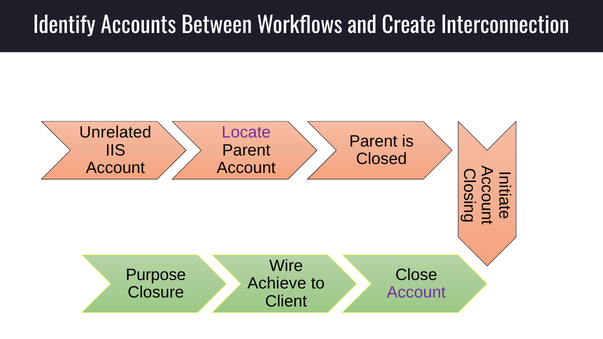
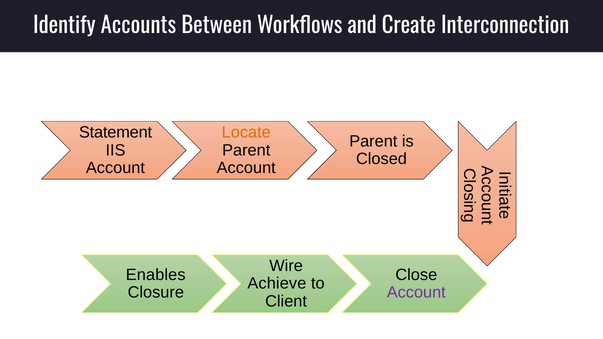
Unrelated: Unrelated -> Statement
Locate colour: purple -> orange
Purpose: Purpose -> Enables
